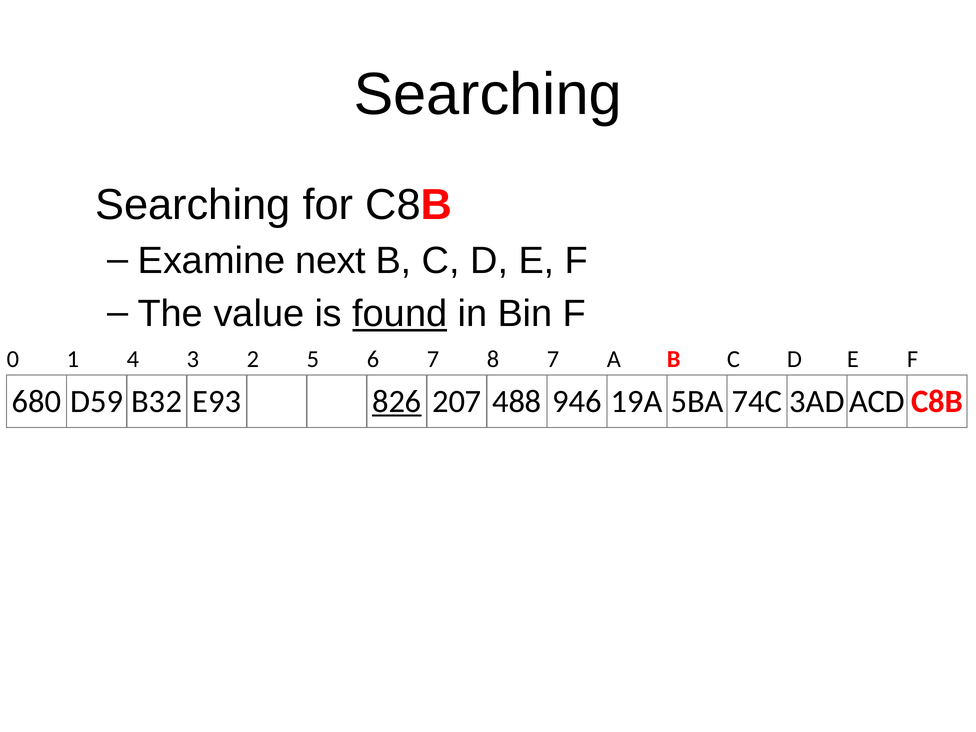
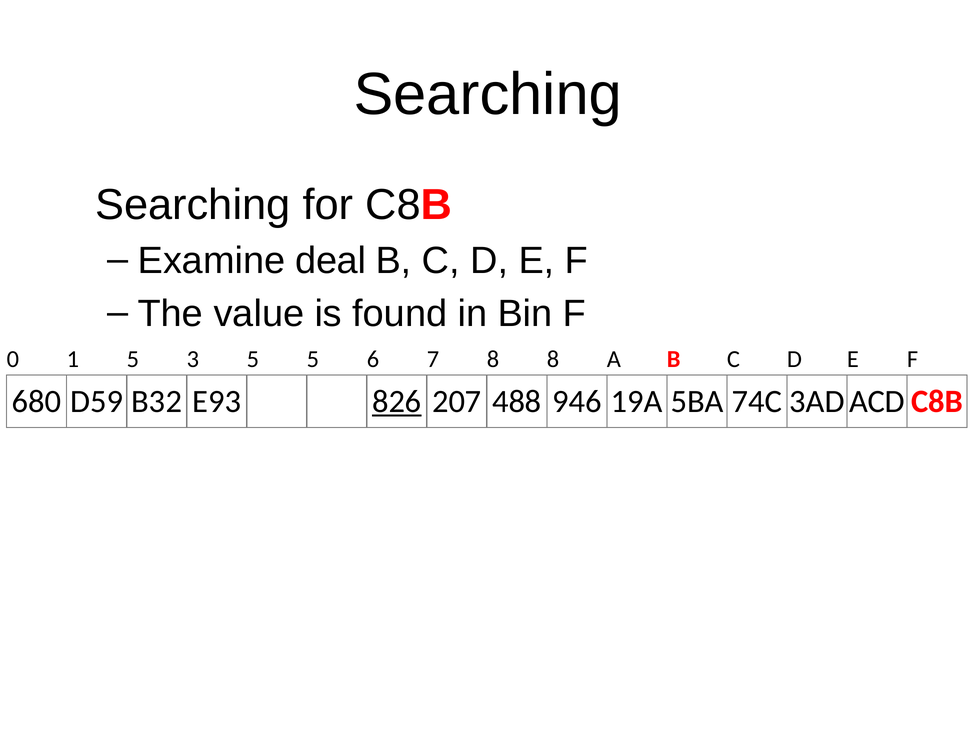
next: next -> deal
found underline: present -> none
1 4: 4 -> 5
3 2: 2 -> 5
8 7: 7 -> 8
